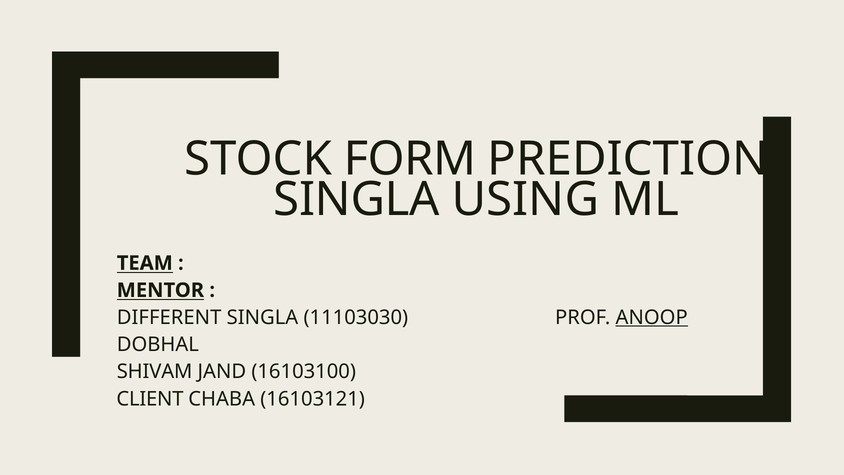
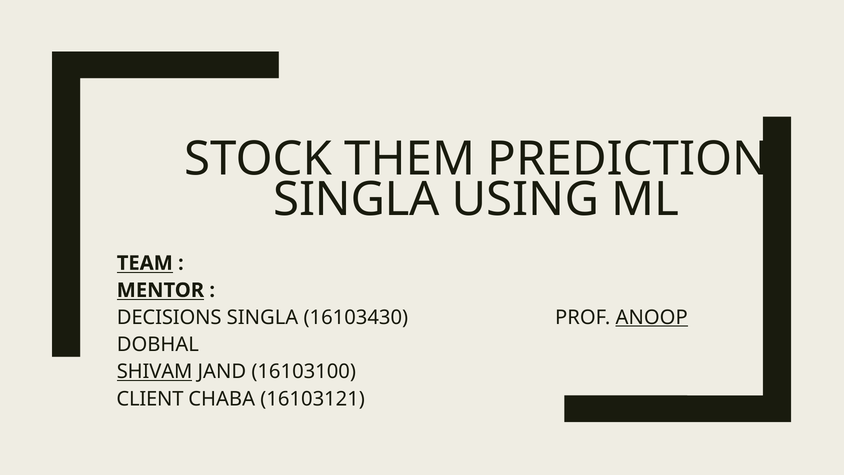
FORM: FORM -> THEM
DIFFERENT: DIFFERENT -> DECISIONS
11103030: 11103030 -> 16103430
SHIVAM underline: none -> present
